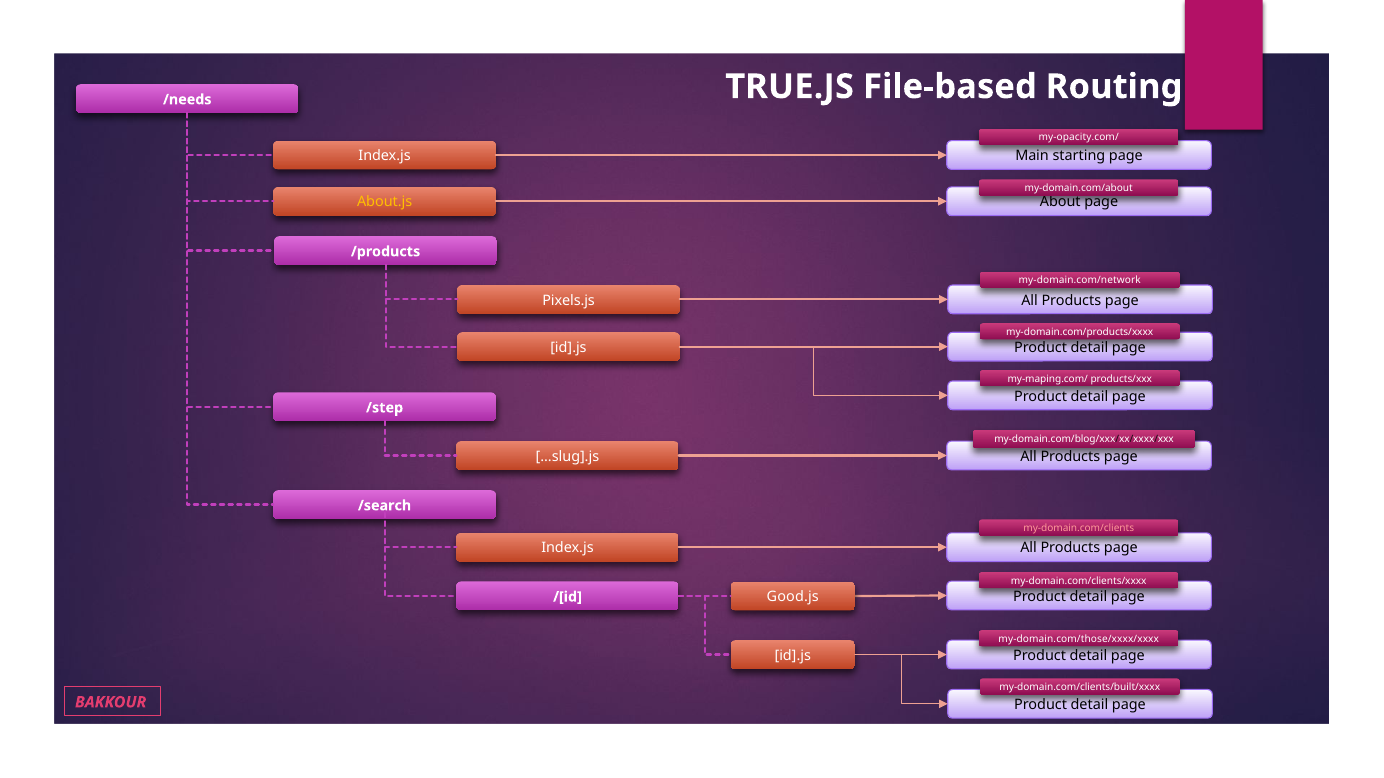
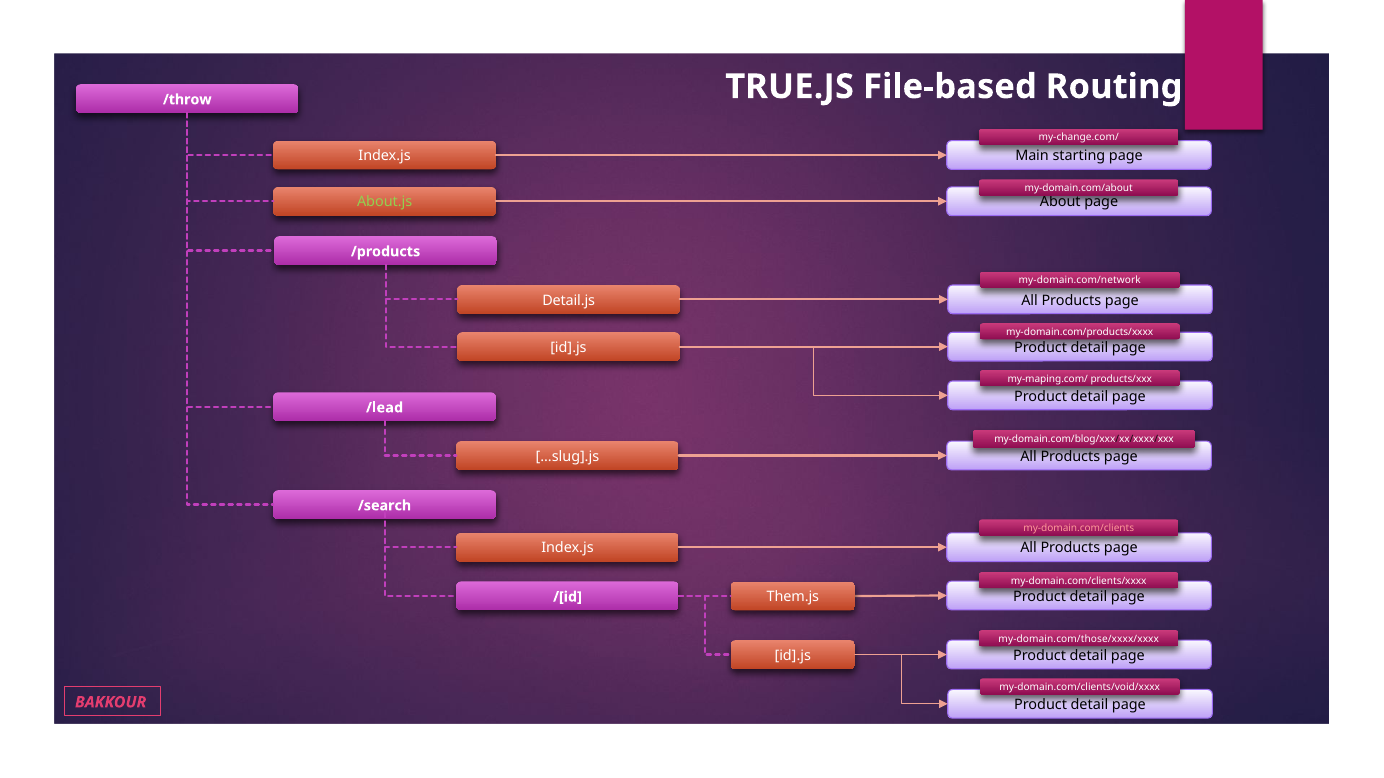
/needs: /needs -> /throw
my-opacity.com/: my-opacity.com/ -> my-change.com/
About.js colour: yellow -> light green
Pixels.js: Pixels.js -> Detail.js
/step: /step -> /lead
Good.js: Good.js -> Them.js
my-domain.com/clients/built/xxxx: my-domain.com/clients/built/xxxx -> my-domain.com/clients/void/xxxx
